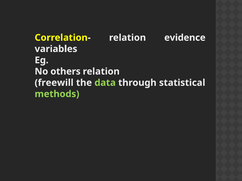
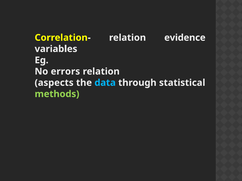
others: others -> errors
freewill: freewill -> aspects
data colour: light green -> light blue
